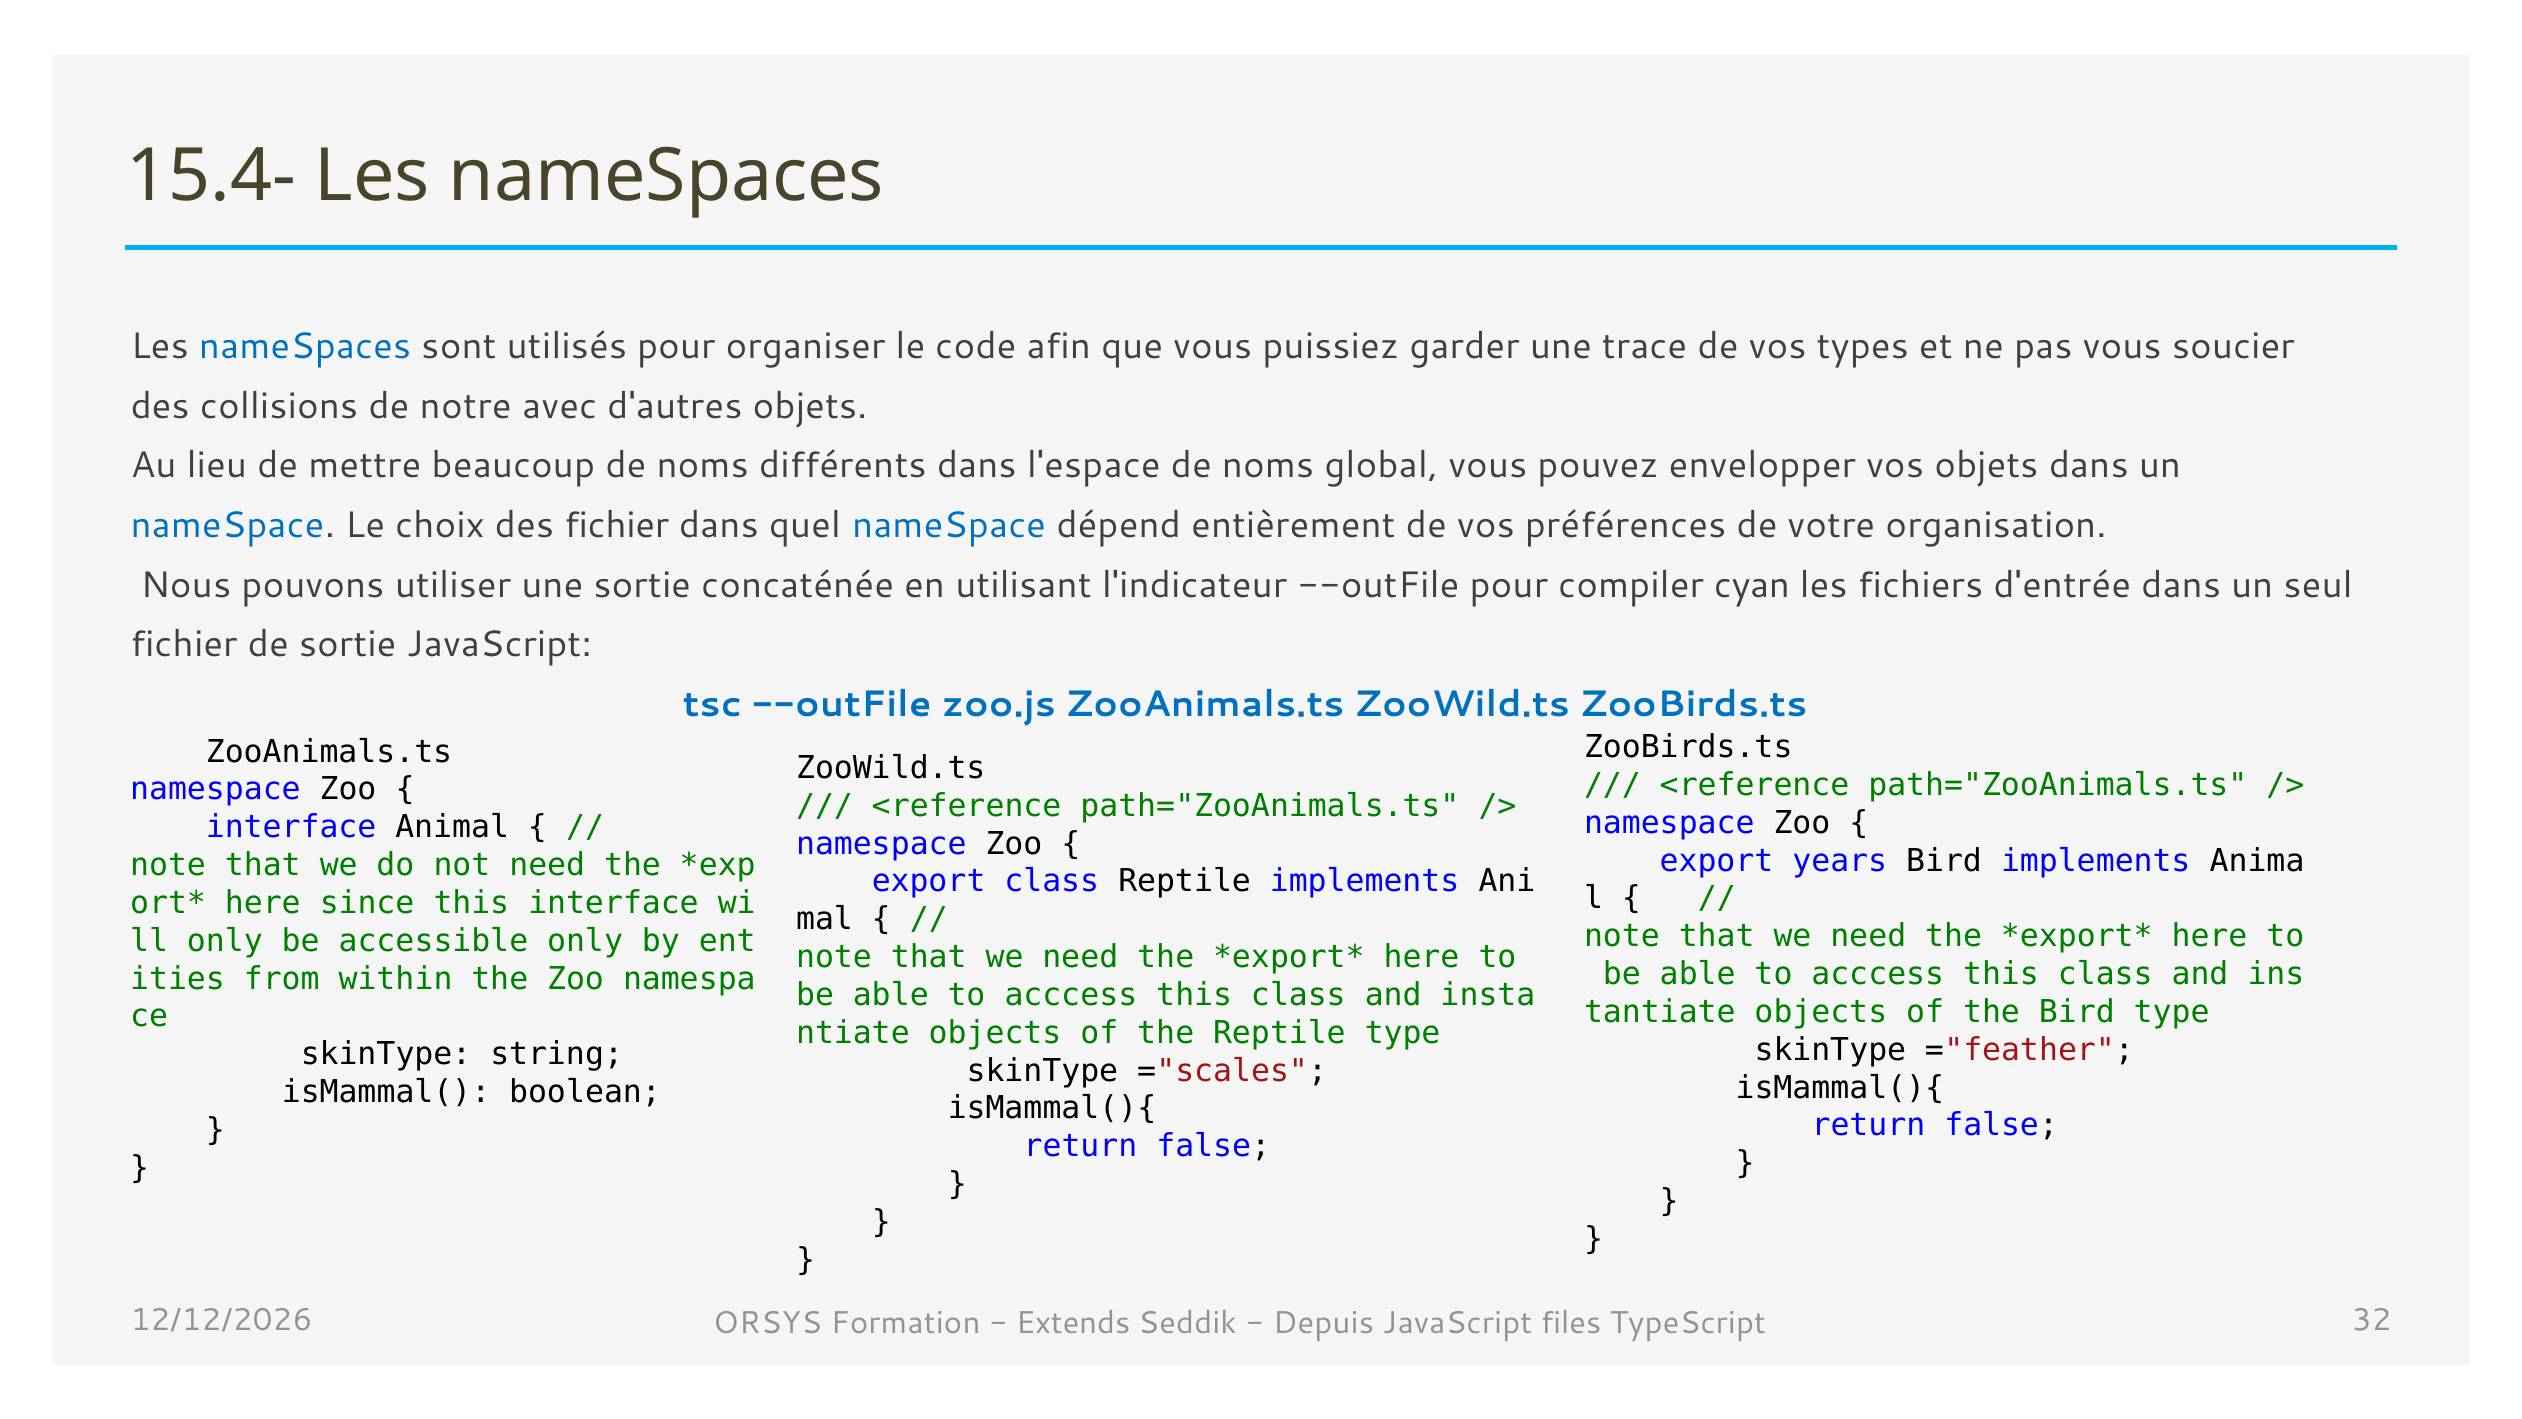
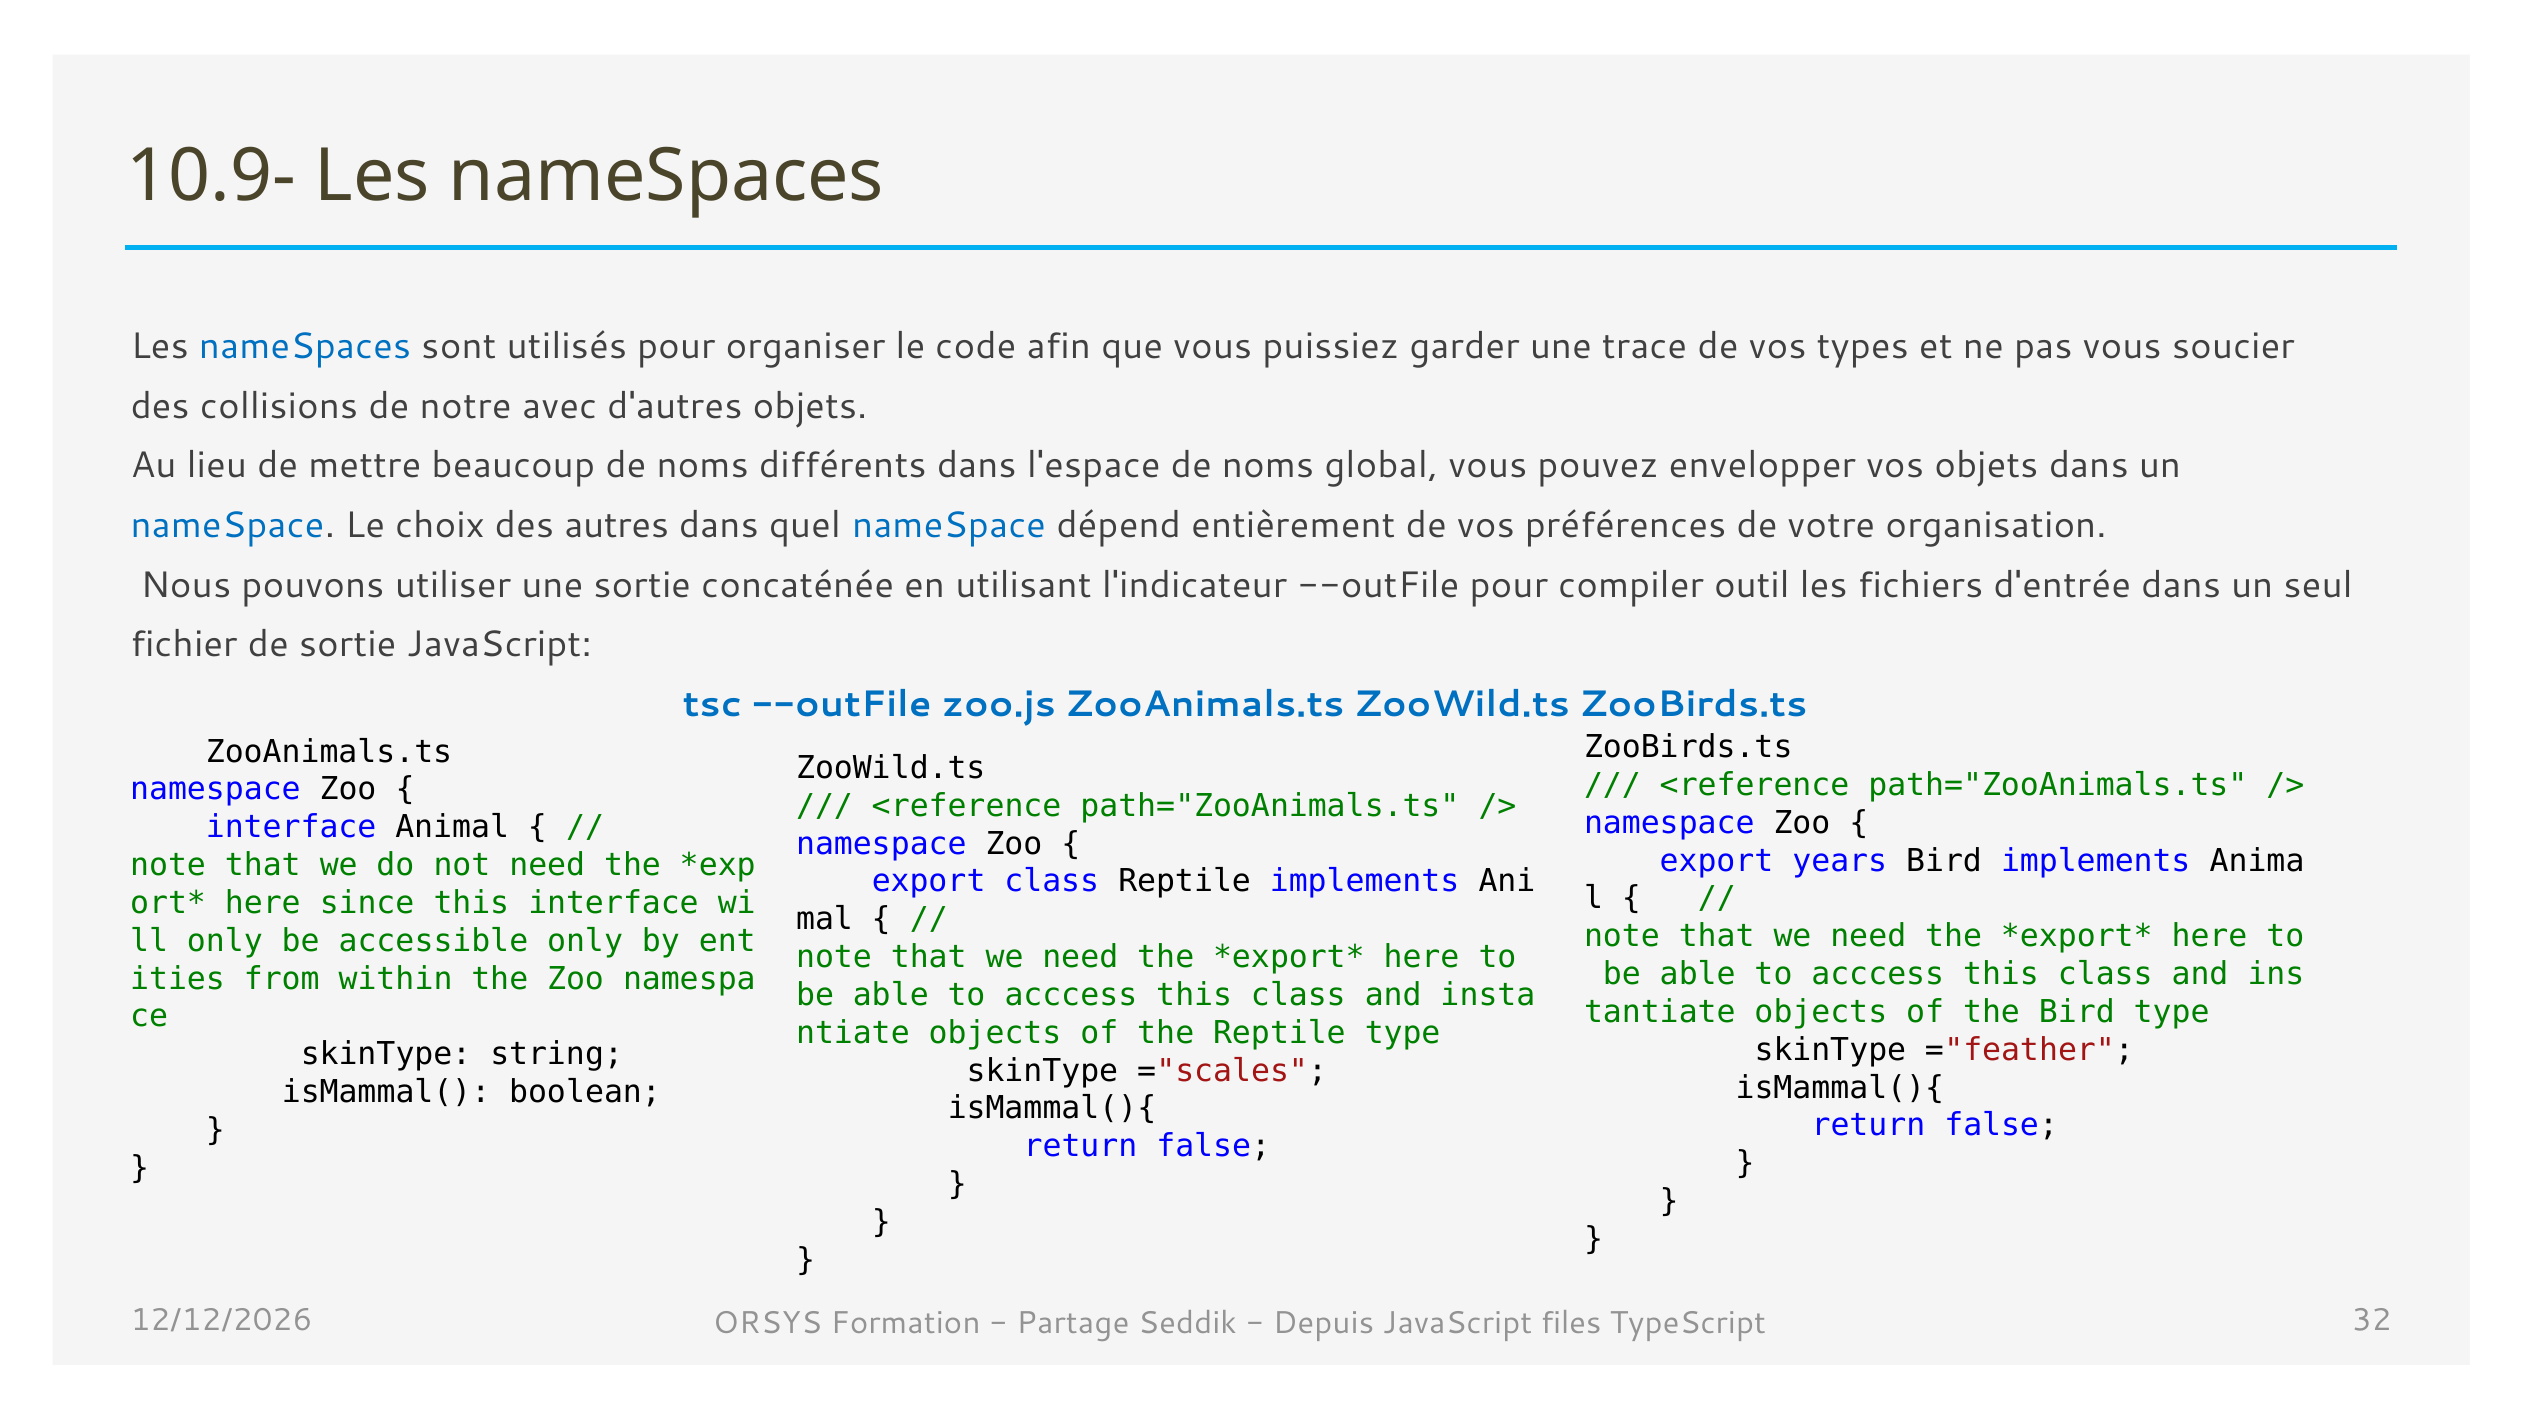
15.4-: 15.4- -> 10.9-
des fichier: fichier -> autres
cyan: cyan -> outil
Extends: Extends -> Partage
